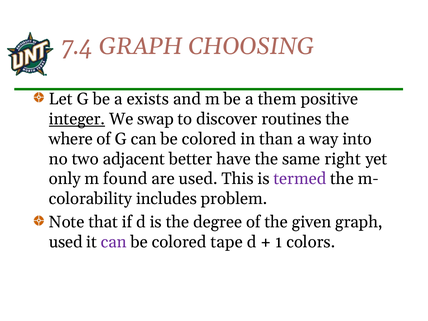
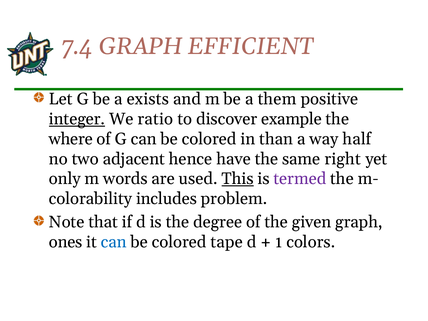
CHOOSING: CHOOSING -> EFFICIENT
swap: swap -> ratio
routines: routines -> example
into: into -> half
better: better -> hence
found: found -> words
This underline: none -> present
used at (66, 242): used -> ones
can at (114, 242) colour: purple -> blue
